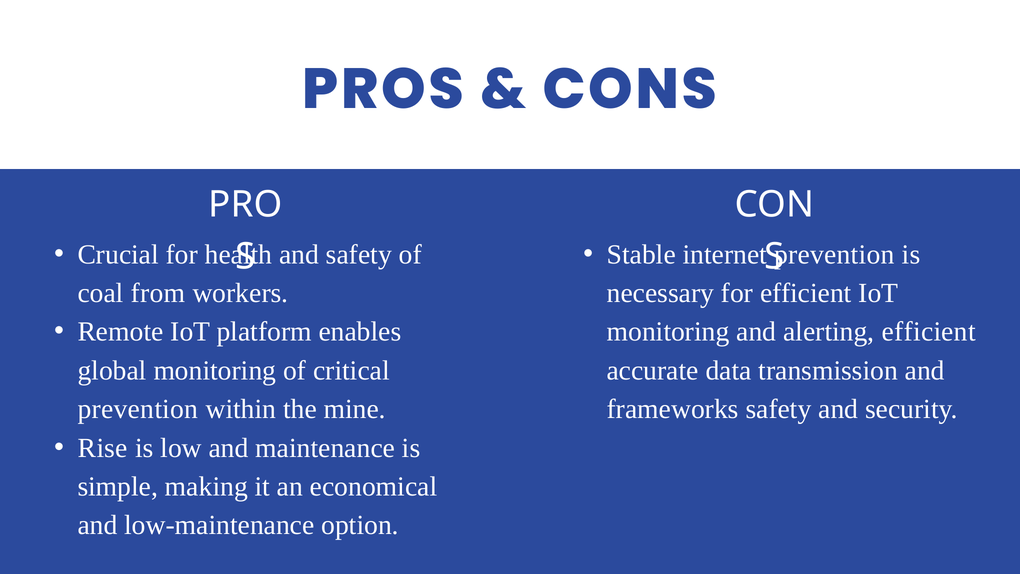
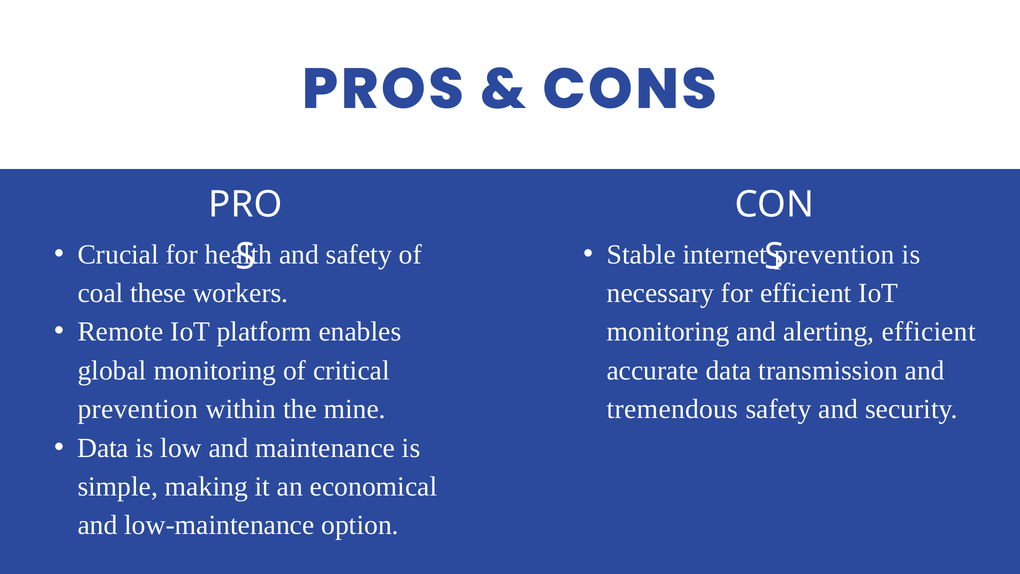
from: from -> these
frameworks: frameworks -> tremendous
Rise at (103, 448): Rise -> Data
